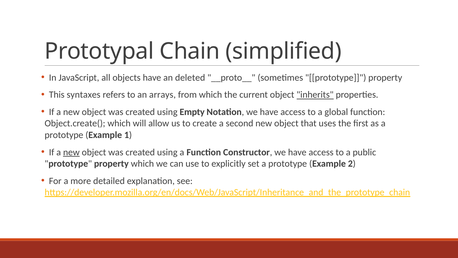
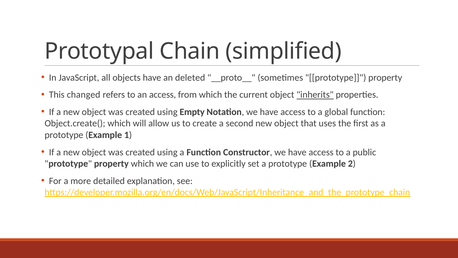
syntaxes: syntaxes -> changed
an arrays: arrays -> access
new at (71, 152) underline: present -> none
